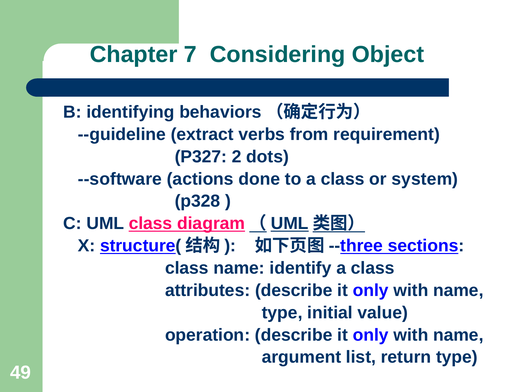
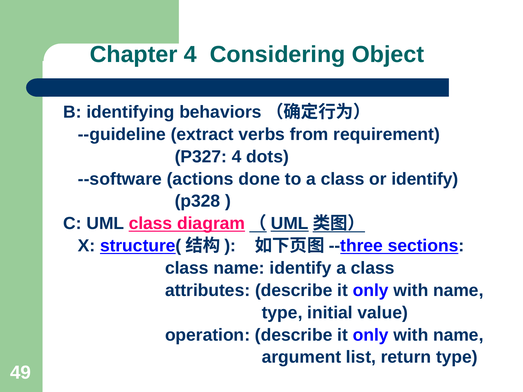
Chapter 7: 7 -> 4
P327 2: 2 -> 4
or system: system -> identify
